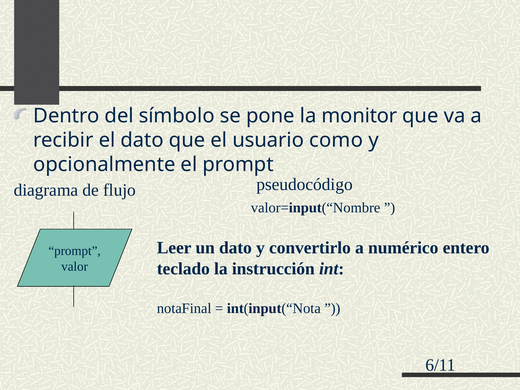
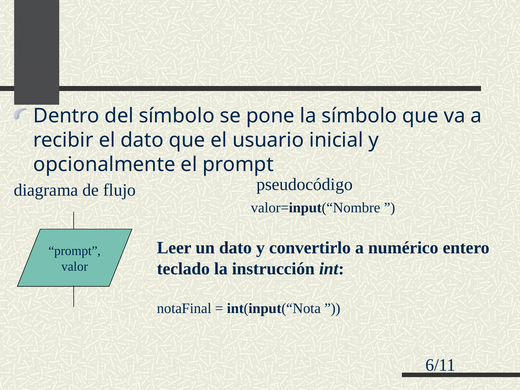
la monitor: monitor -> símbolo
como: como -> inicial
